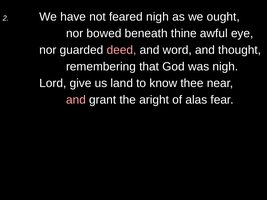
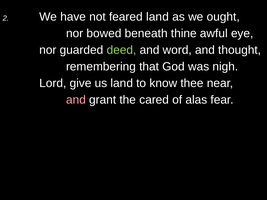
feared nigh: nigh -> land
deed colour: pink -> light green
aright: aright -> cared
